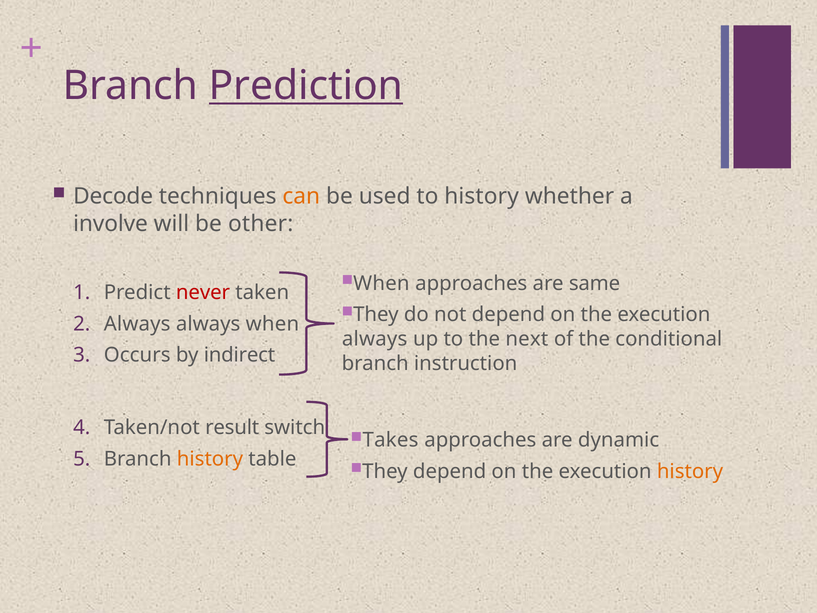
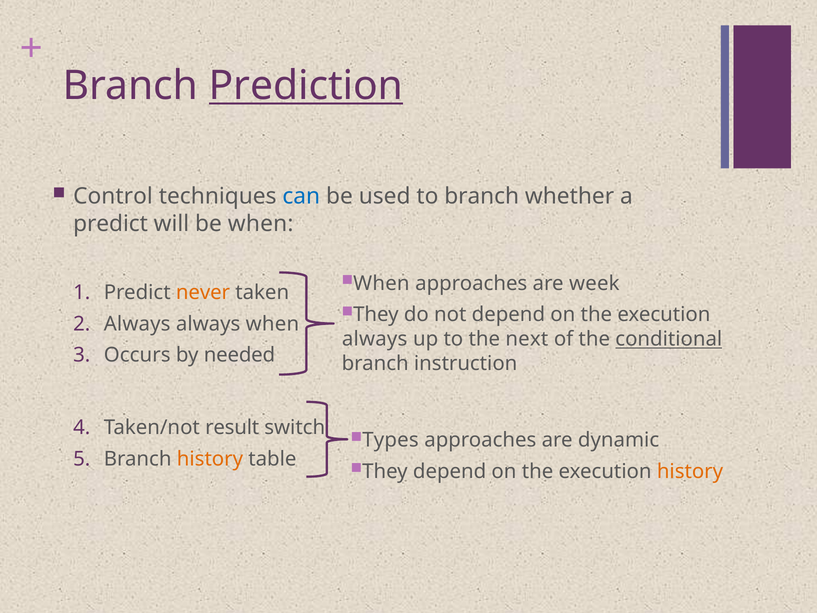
Decode: Decode -> Control
can colour: orange -> blue
to history: history -> branch
involve at (111, 224): involve -> predict
be other: other -> when
same: same -> week
never colour: red -> orange
conditional underline: none -> present
indirect: indirect -> needed
Takes: Takes -> Types
